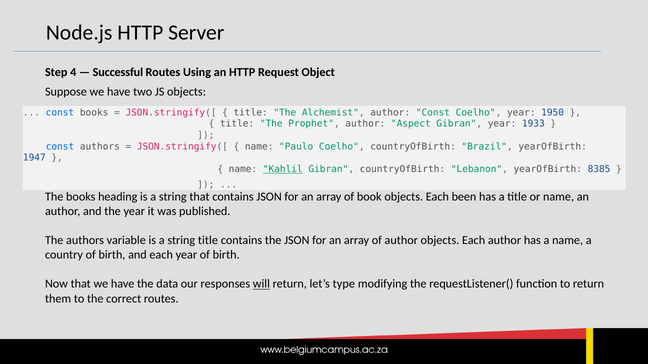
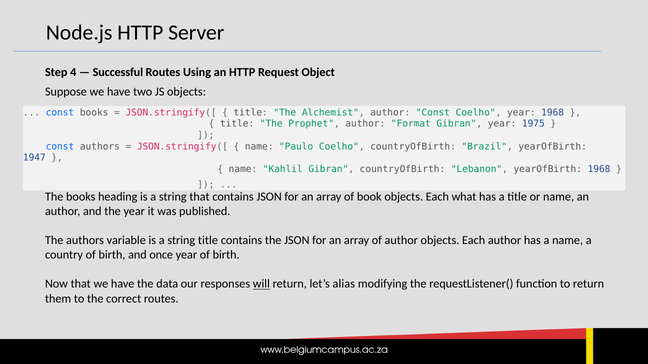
year 1950: 1950 -> 1968
Aspect: Aspect -> Format
1933: 1933 -> 1975
Kahlil underline: present -> none
yearOfBirth 8385: 8385 -> 1968
been: been -> what
and each: each -> once
type: type -> alias
